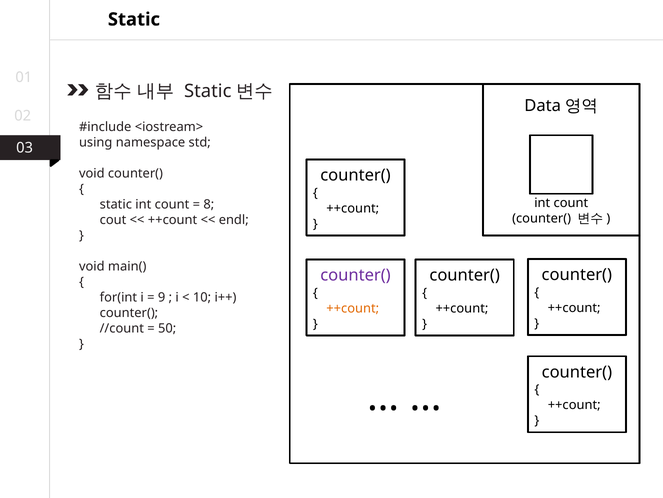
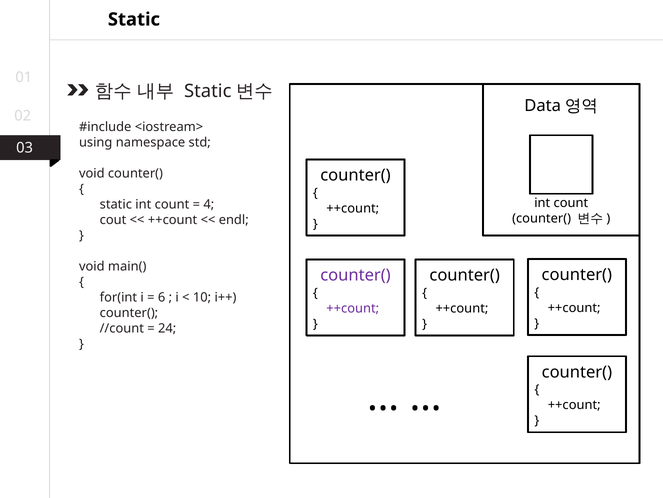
8: 8 -> 4
9: 9 -> 6
++count at (353, 308) colour: orange -> purple
50: 50 -> 24
